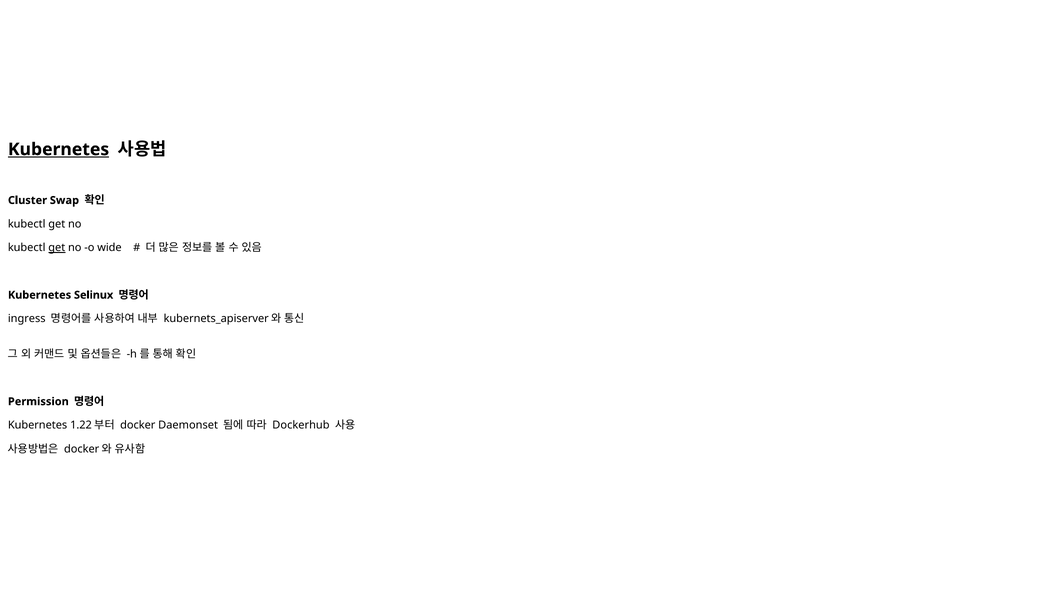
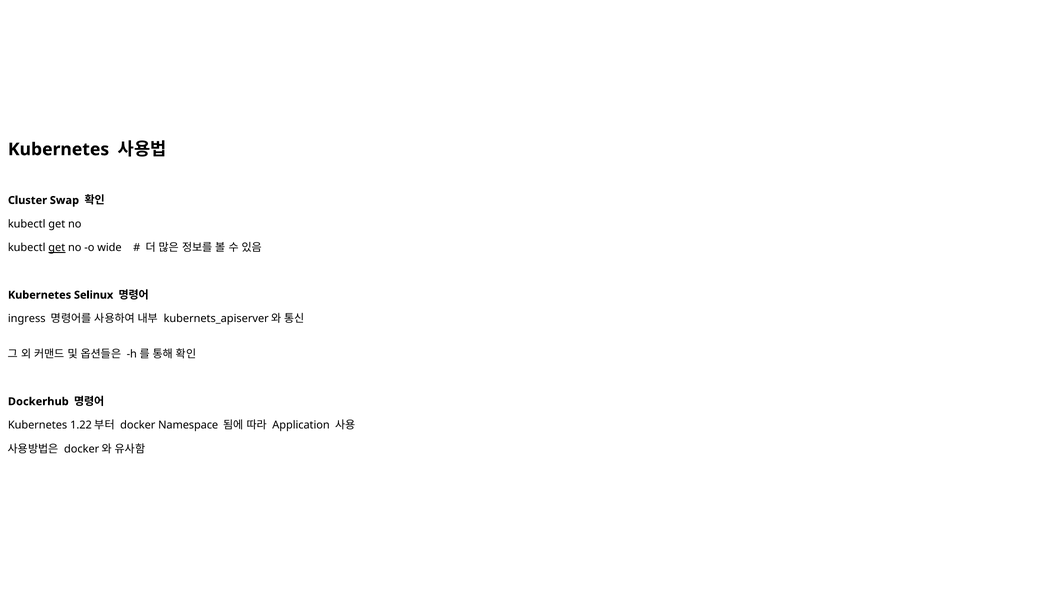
Kubernetes at (59, 149) underline: present -> none
Permission: Permission -> Dockerhub
Daemonset: Daemonset -> Namespace
Dockerhub: Dockerhub -> Application
